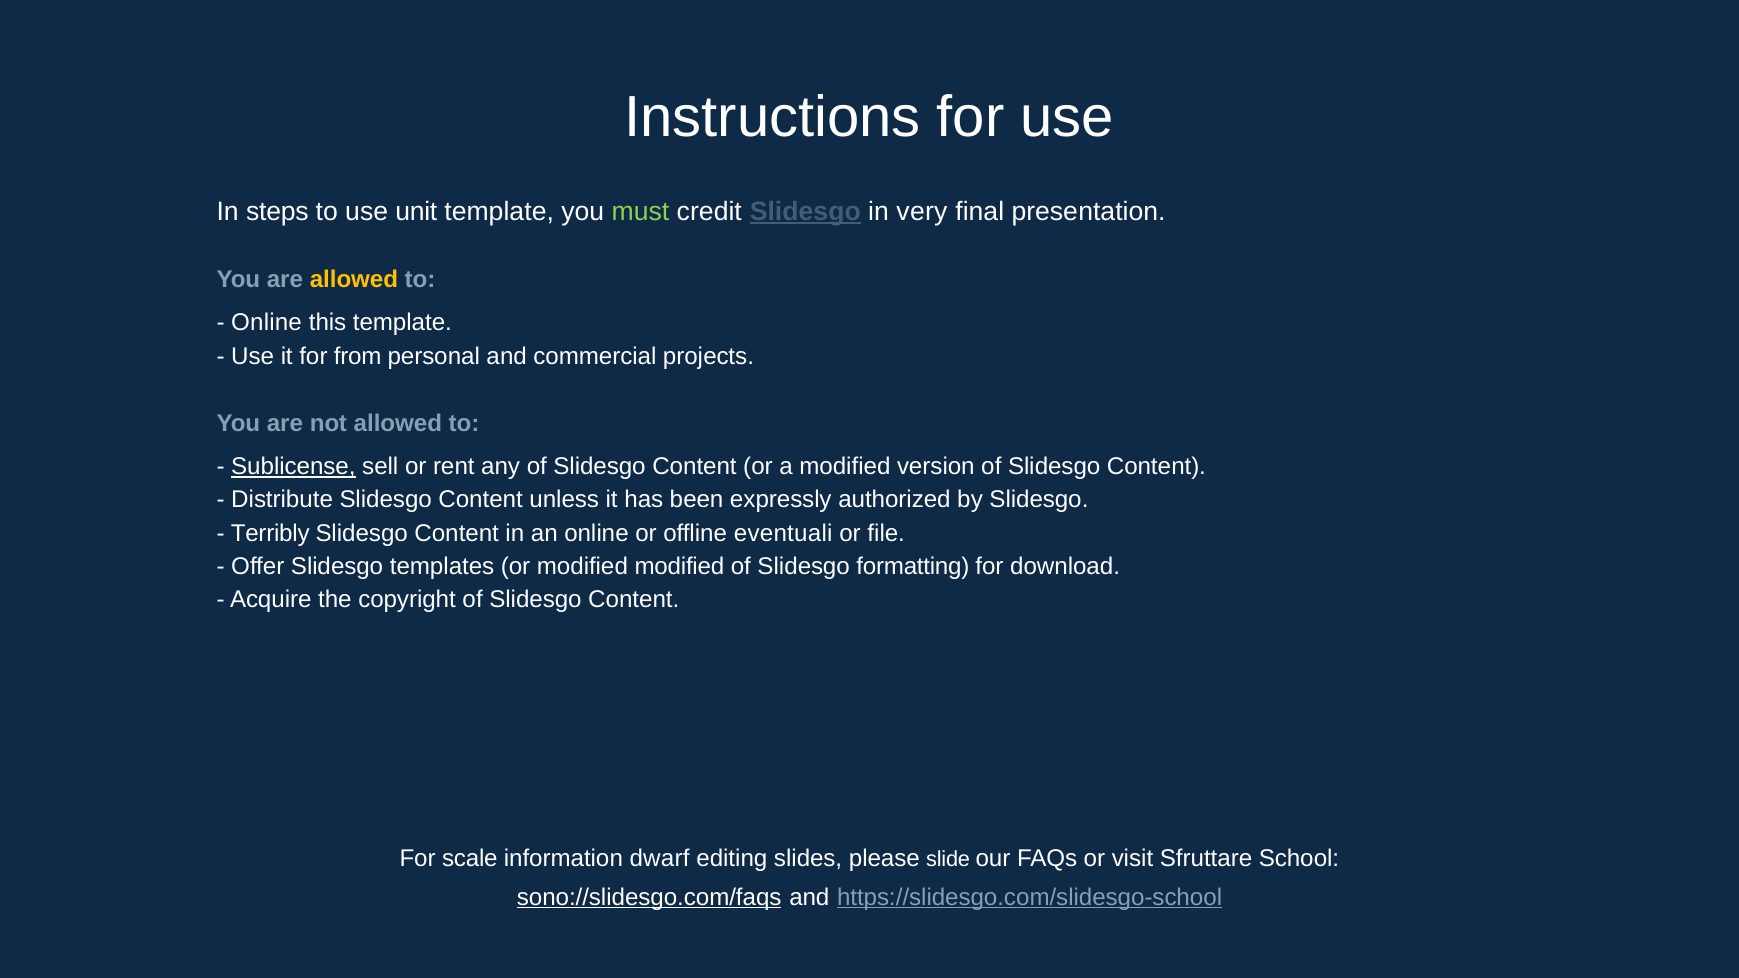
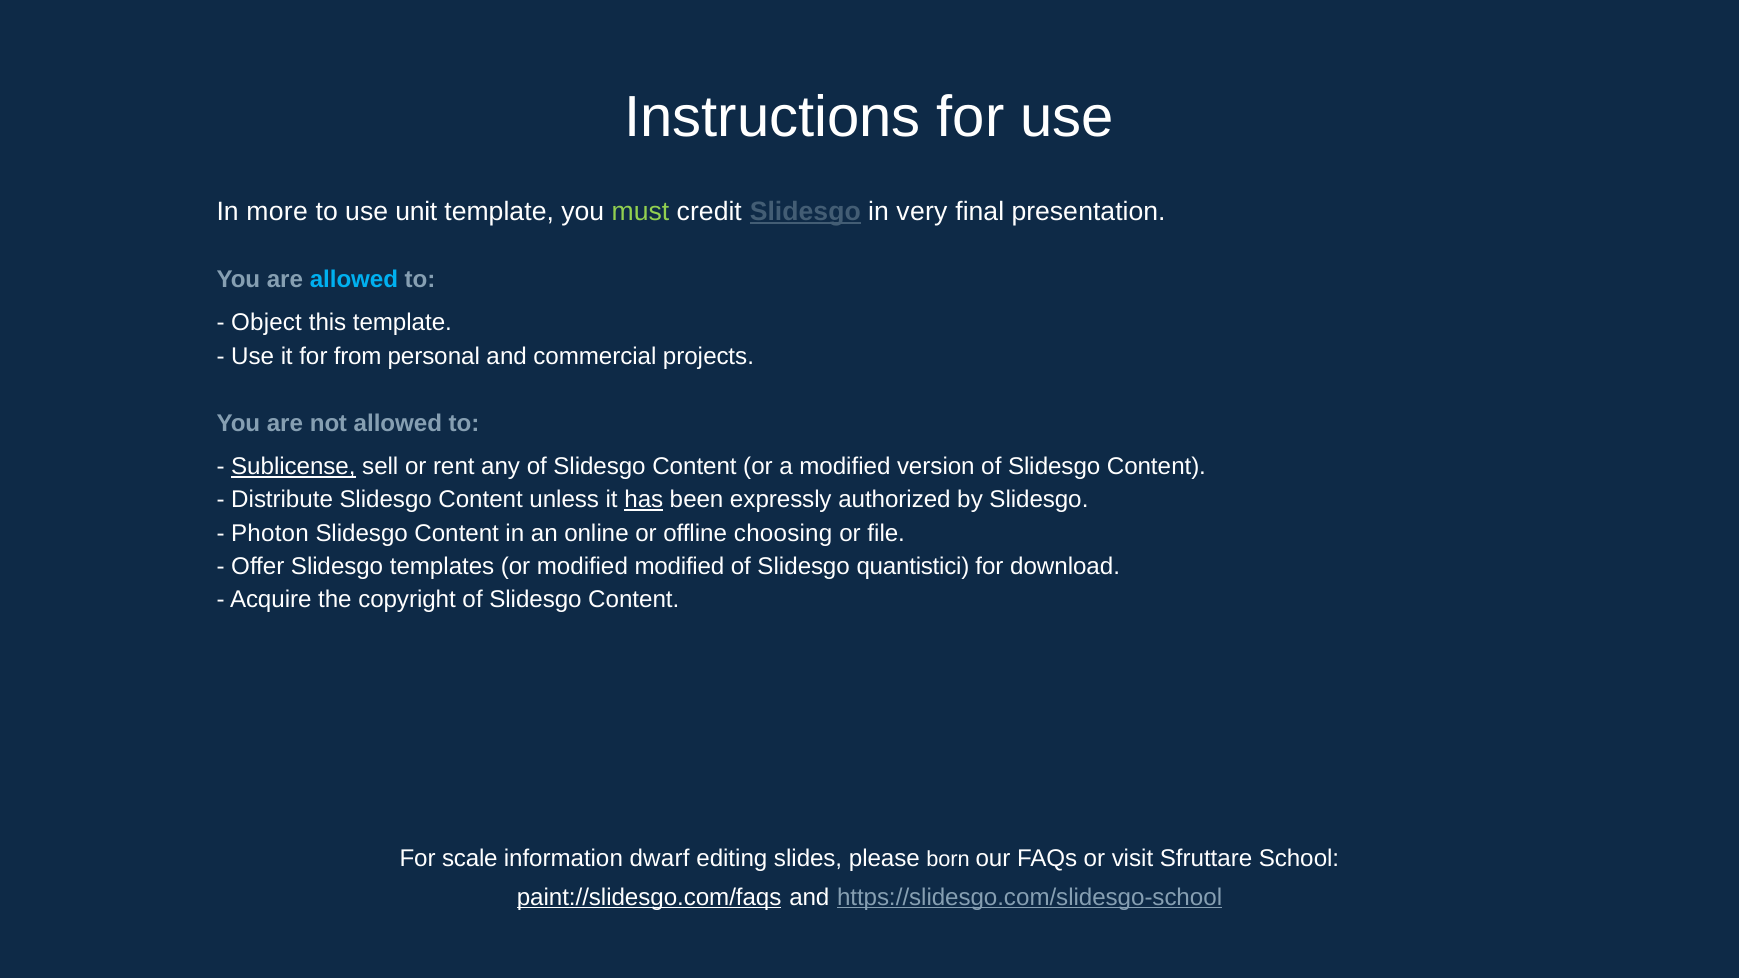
steps: steps -> more
allowed at (354, 280) colour: yellow -> light blue
Online at (267, 323): Online -> Object
has underline: none -> present
Terribly: Terribly -> Photon
eventuali: eventuali -> choosing
formatting: formatting -> quantistici
slide: slide -> born
sono://slidesgo.com/faqs: sono://slidesgo.com/faqs -> paint://slidesgo.com/faqs
